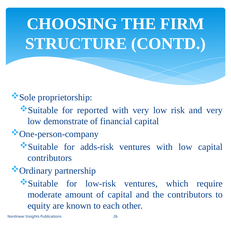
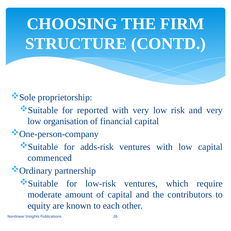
demonstrate: demonstrate -> organisation
contributors at (50, 158): contributors -> commenced
